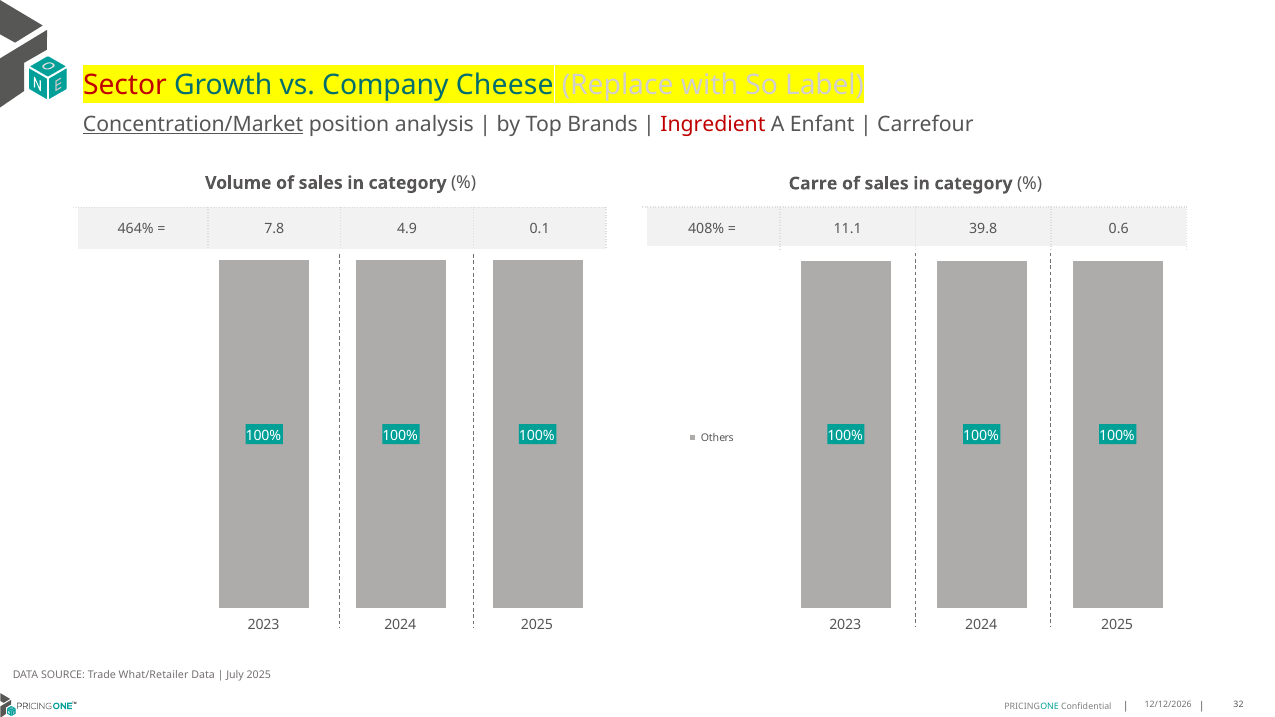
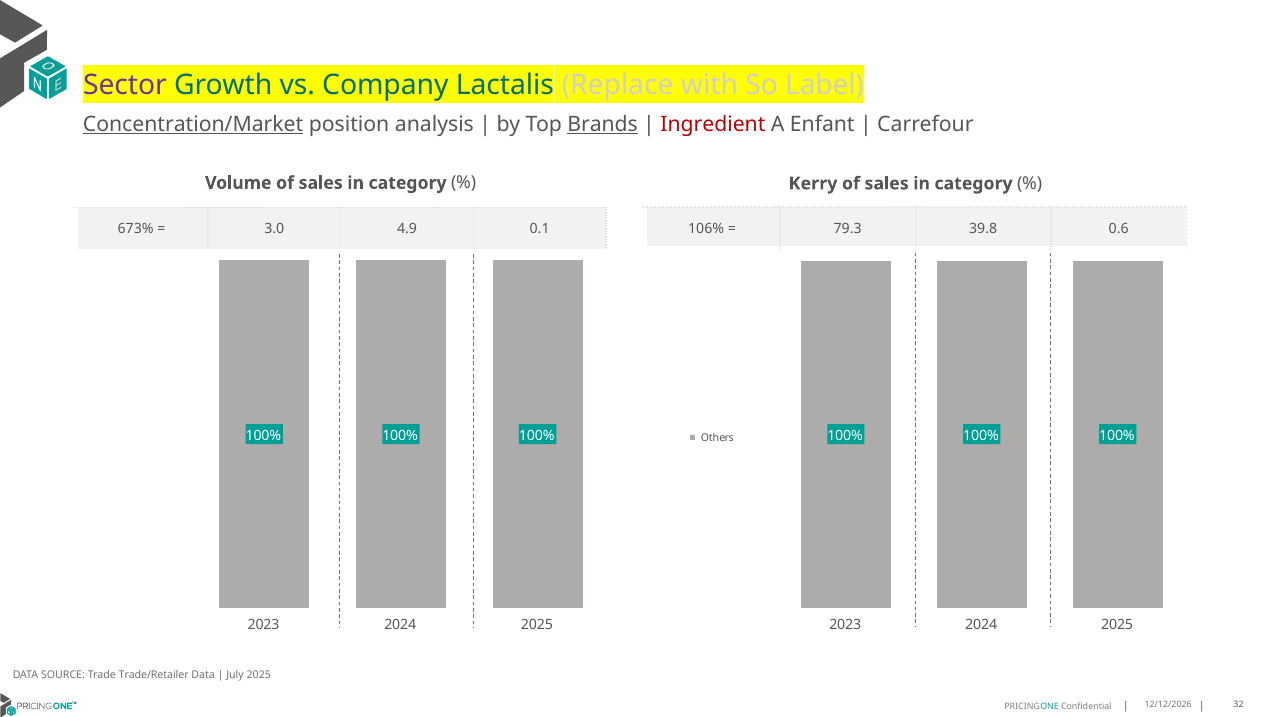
Sector colour: red -> purple
Cheese: Cheese -> Lactalis
Brands underline: none -> present
Carre: Carre -> Kerry
408%: 408% -> 106%
11.1: 11.1 -> 79.3
464%: 464% -> 673%
7.8: 7.8 -> 3.0
What/Retailer: What/Retailer -> Trade/Retailer
